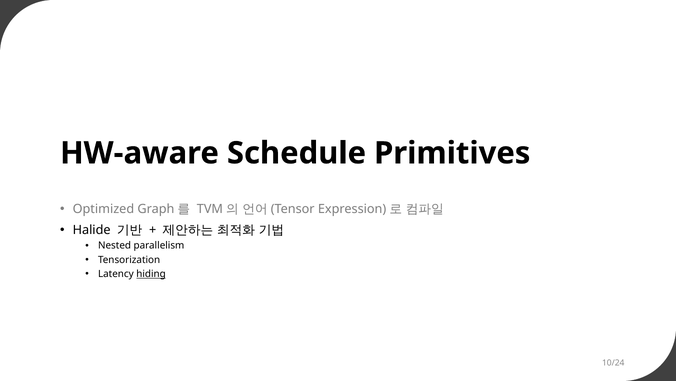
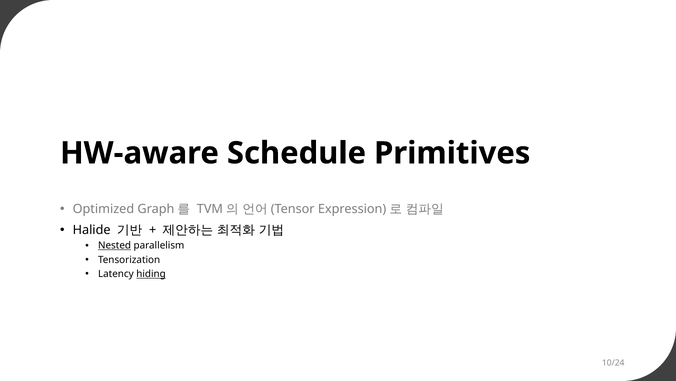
Nested underline: none -> present
